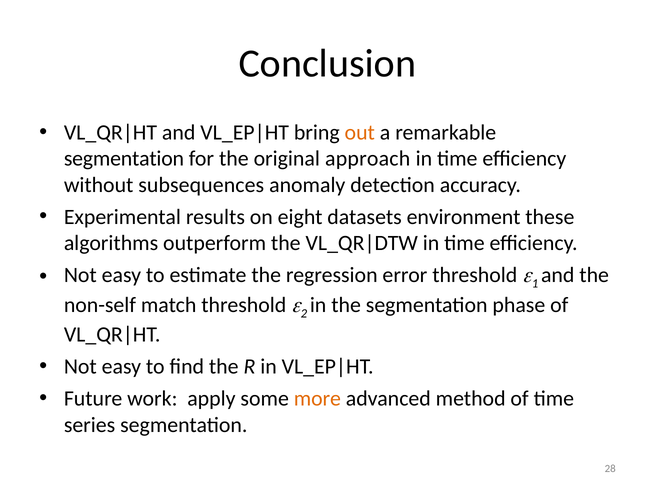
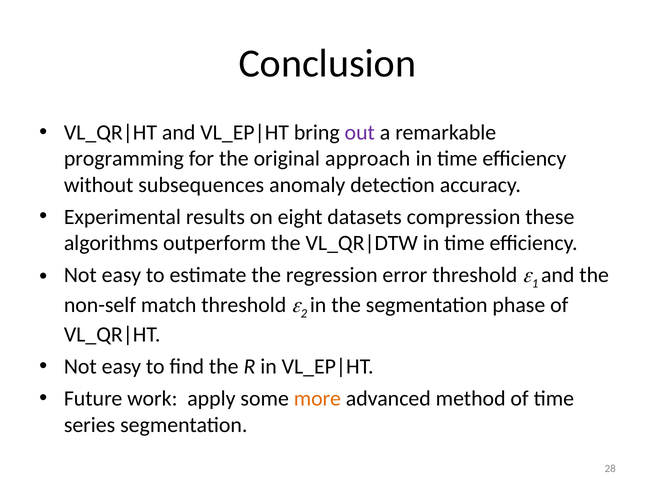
out colour: orange -> purple
segmentation at (124, 159): segmentation -> programming
environment: environment -> compression
